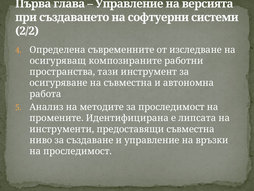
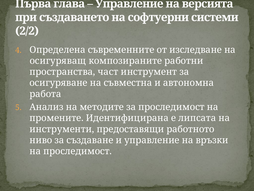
тази: тази -> част
предоставящи съвместна: съвместна -> работното
